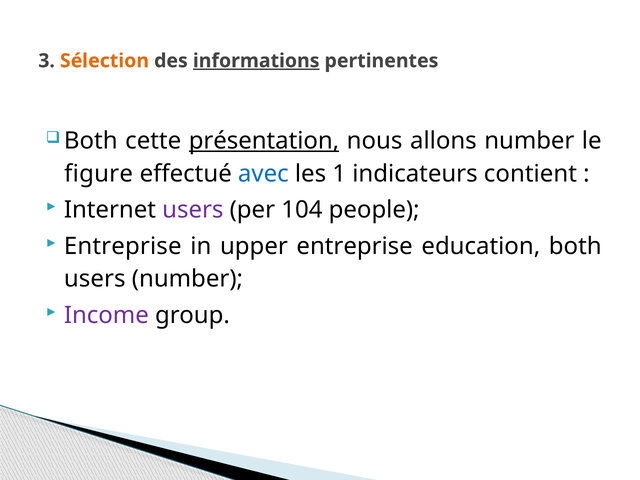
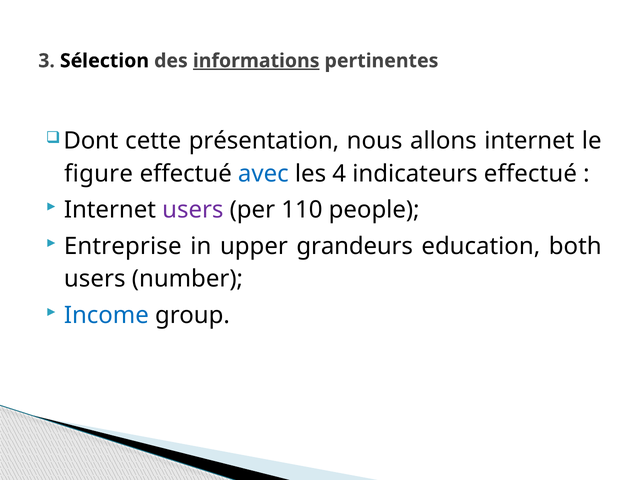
Sélection colour: orange -> black
Both at (91, 141): Both -> Dont
présentation underline: present -> none
allons number: number -> internet
1: 1 -> 4
indicateurs contient: contient -> effectué
104: 104 -> 110
upper entreprise: entreprise -> grandeurs
Income colour: purple -> blue
